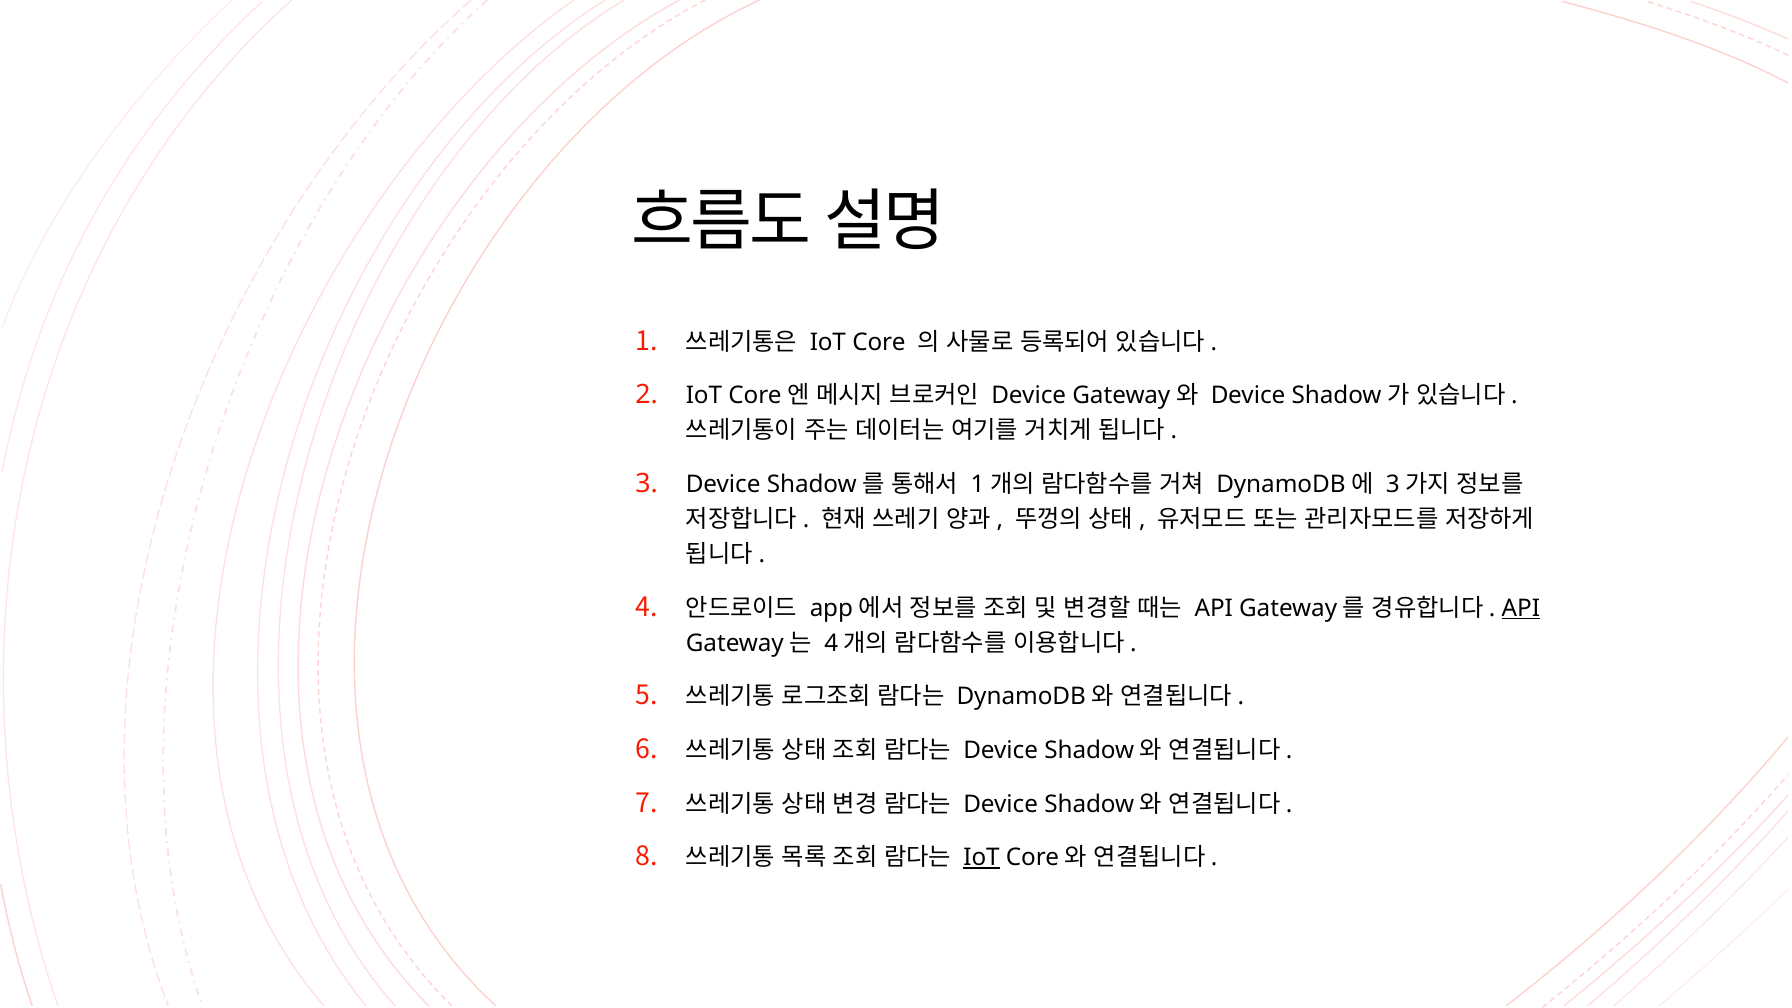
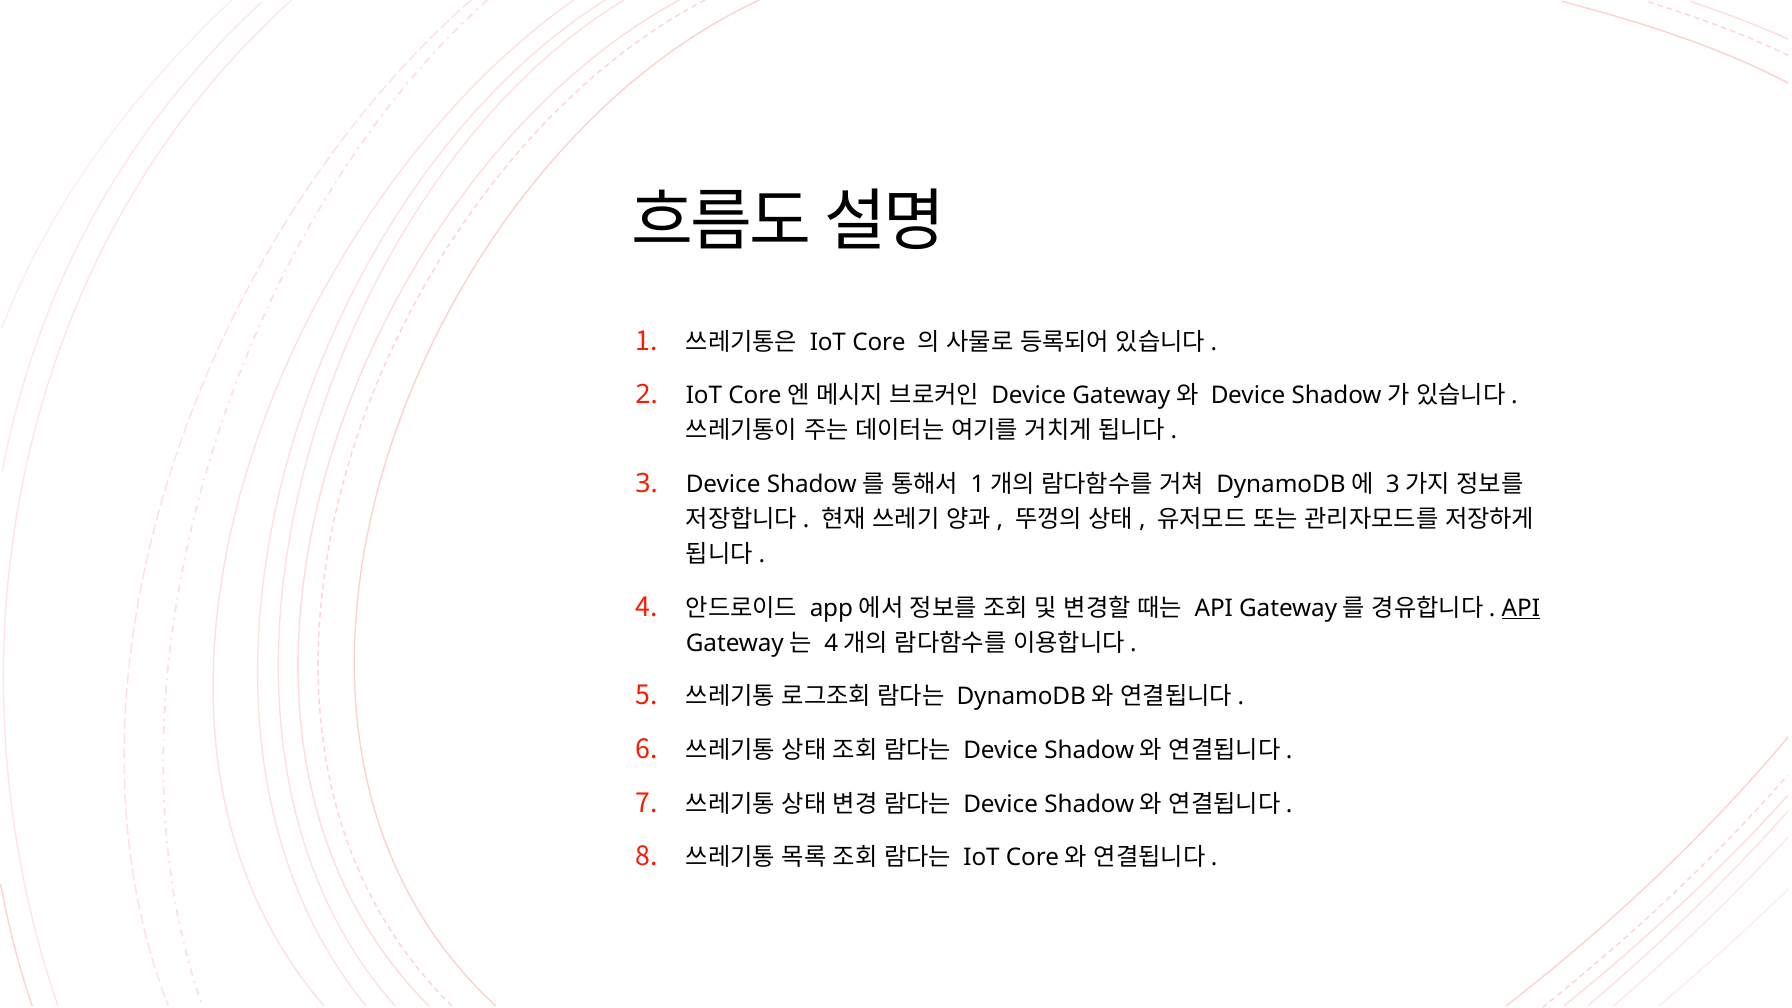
IoT at (982, 858) underline: present -> none
